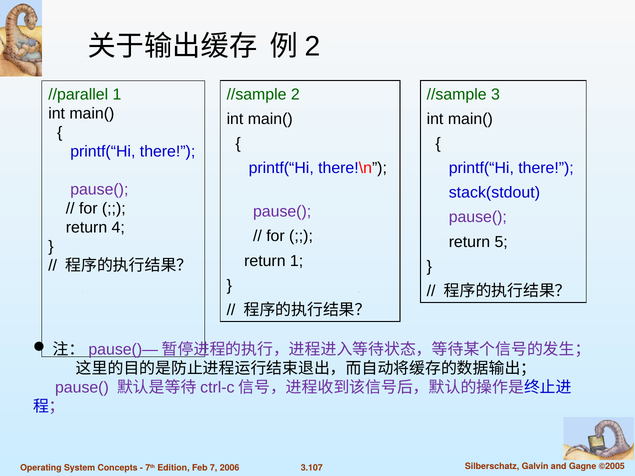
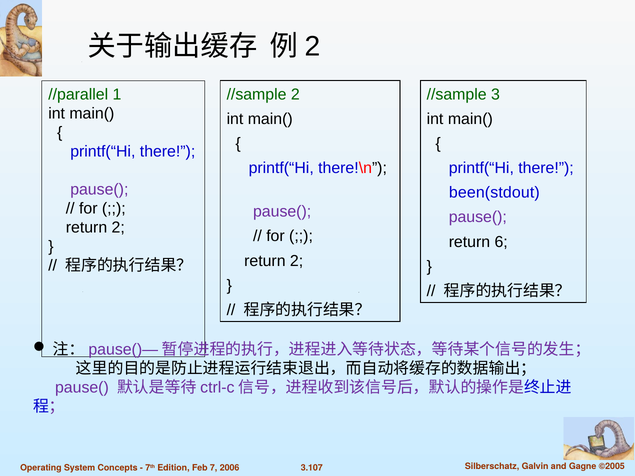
stack(stdout: stack(stdout -> been(stdout
4 at (118, 228): 4 -> 2
5: 5 -> 6
1 at (297, 261): 1 -> 2
